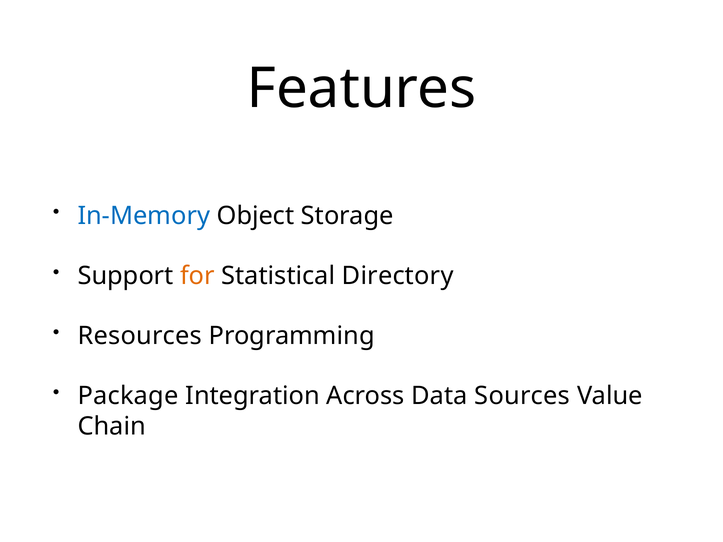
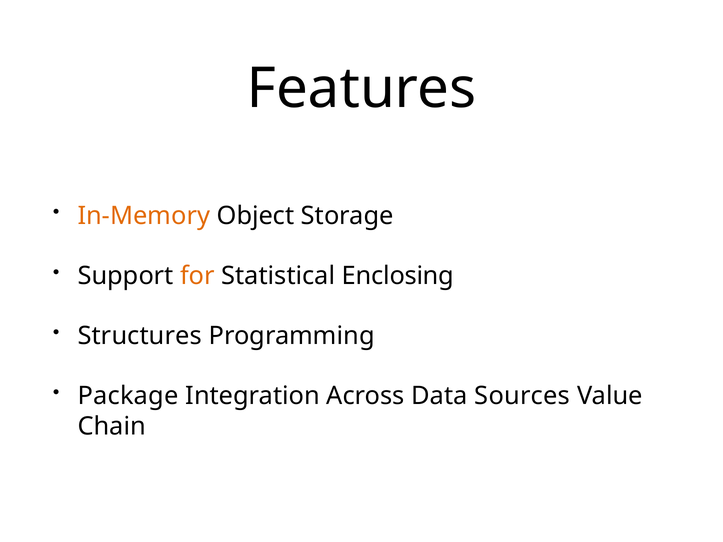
In-Memory colour: blue -> orange
Directory: Directory -> Enclosing
Resources: Resources -> Structures
